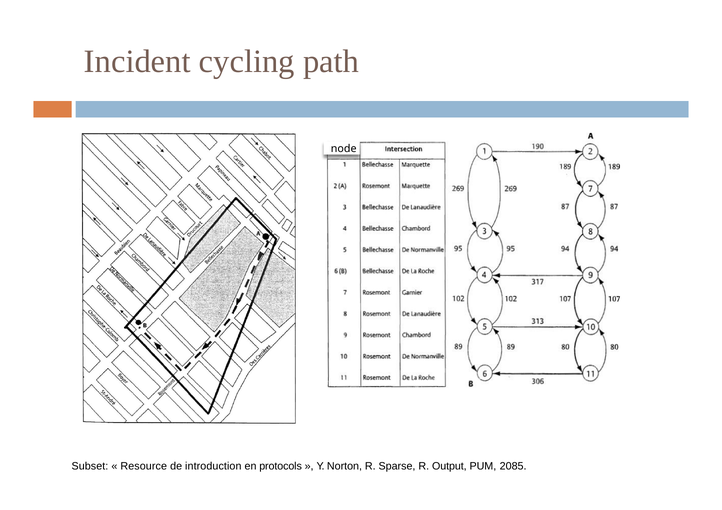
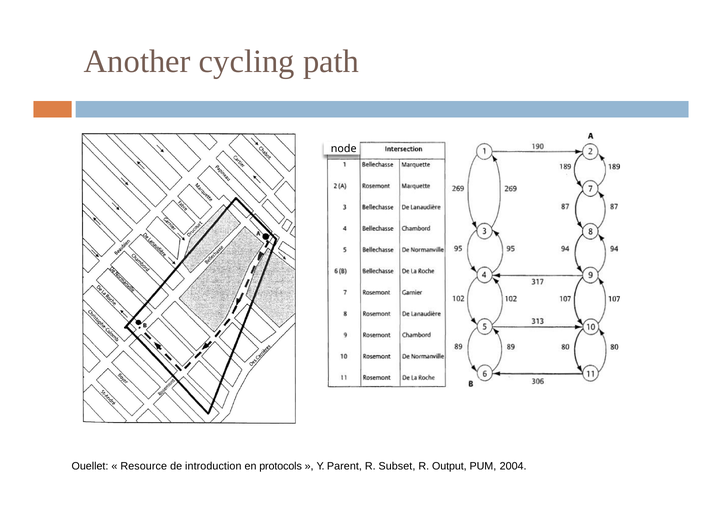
Incident: Incident -> Another
Subset: Subset -> Ouellet
Norton: Norton -> Parent
Sparse: Sparse -> Subset
2085: 2085 -> 2004
